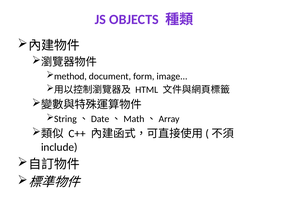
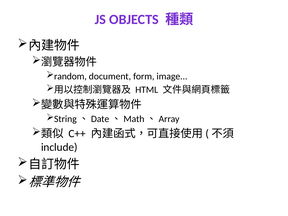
method: method -> random
